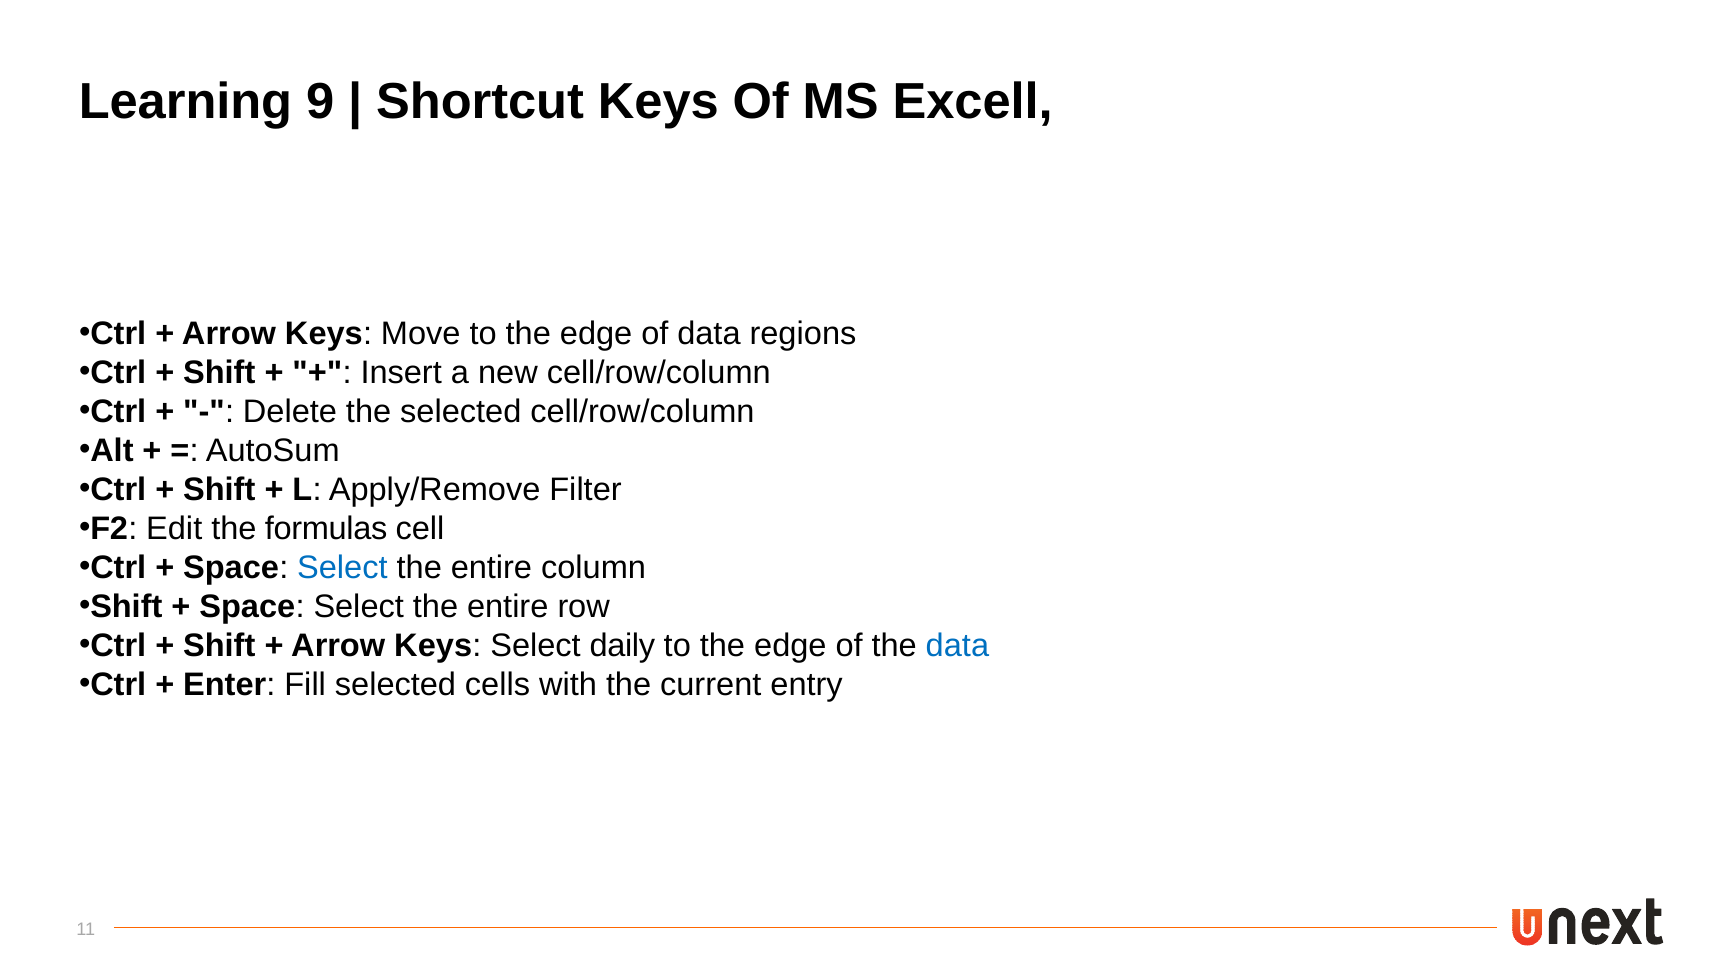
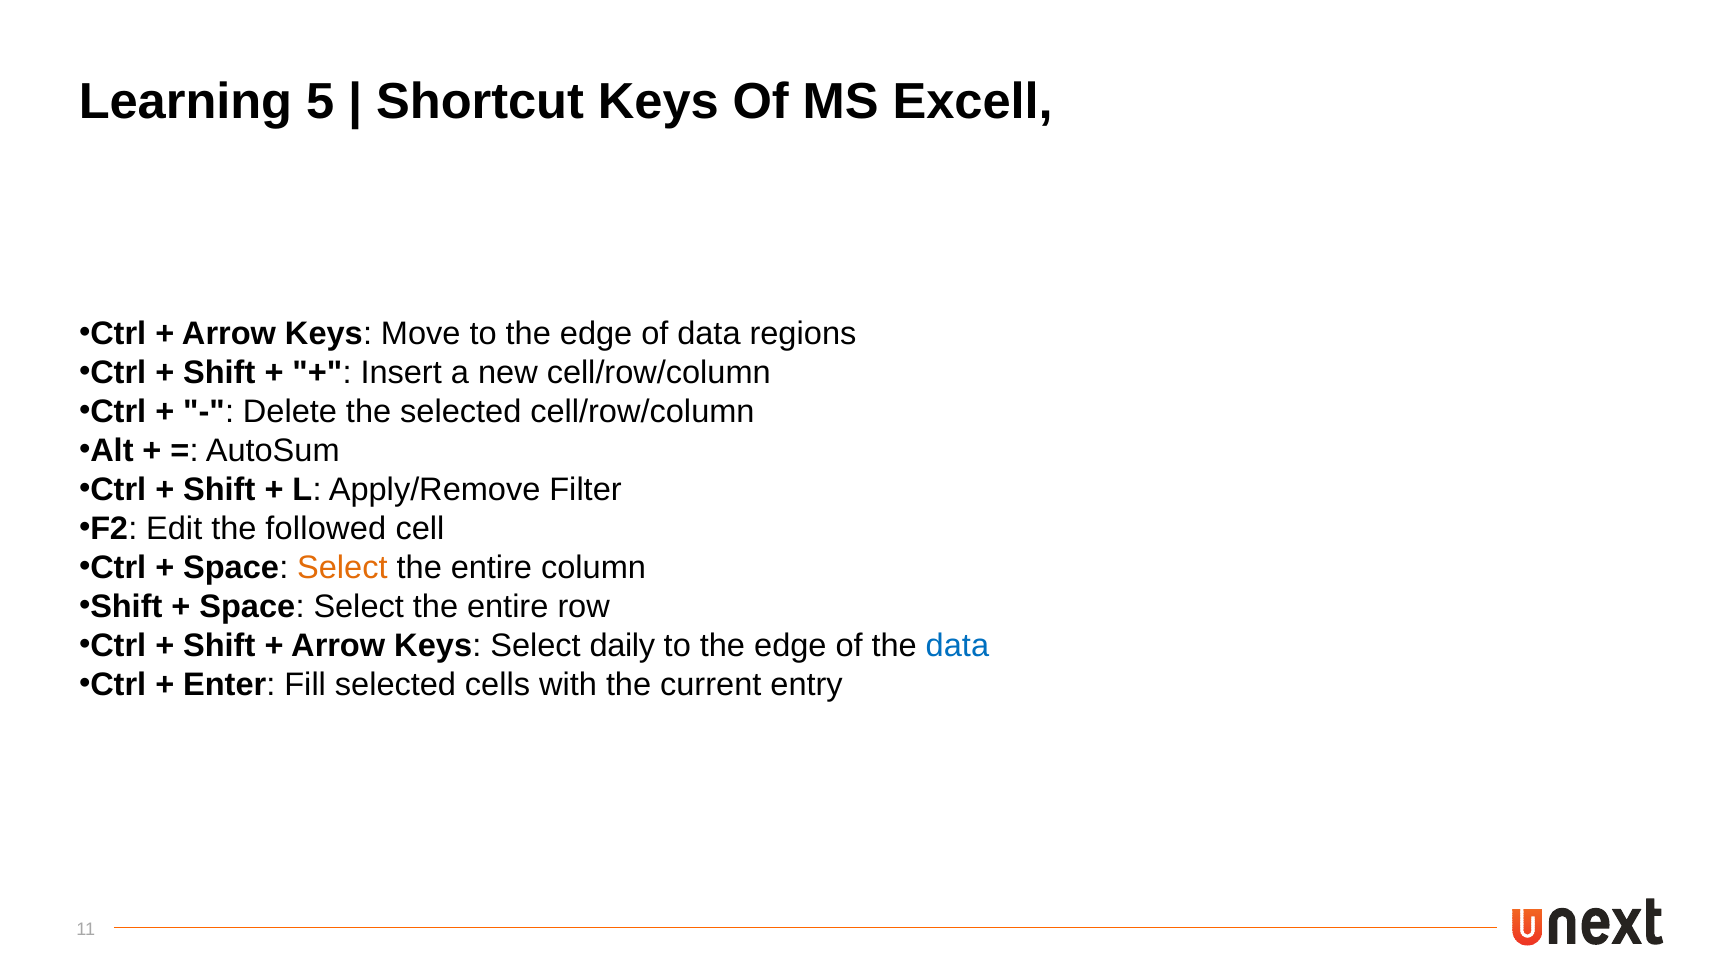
9: 9 -> 5
formulas: formulas -> followed
Select at (342, 568) colour: blue -> orange
